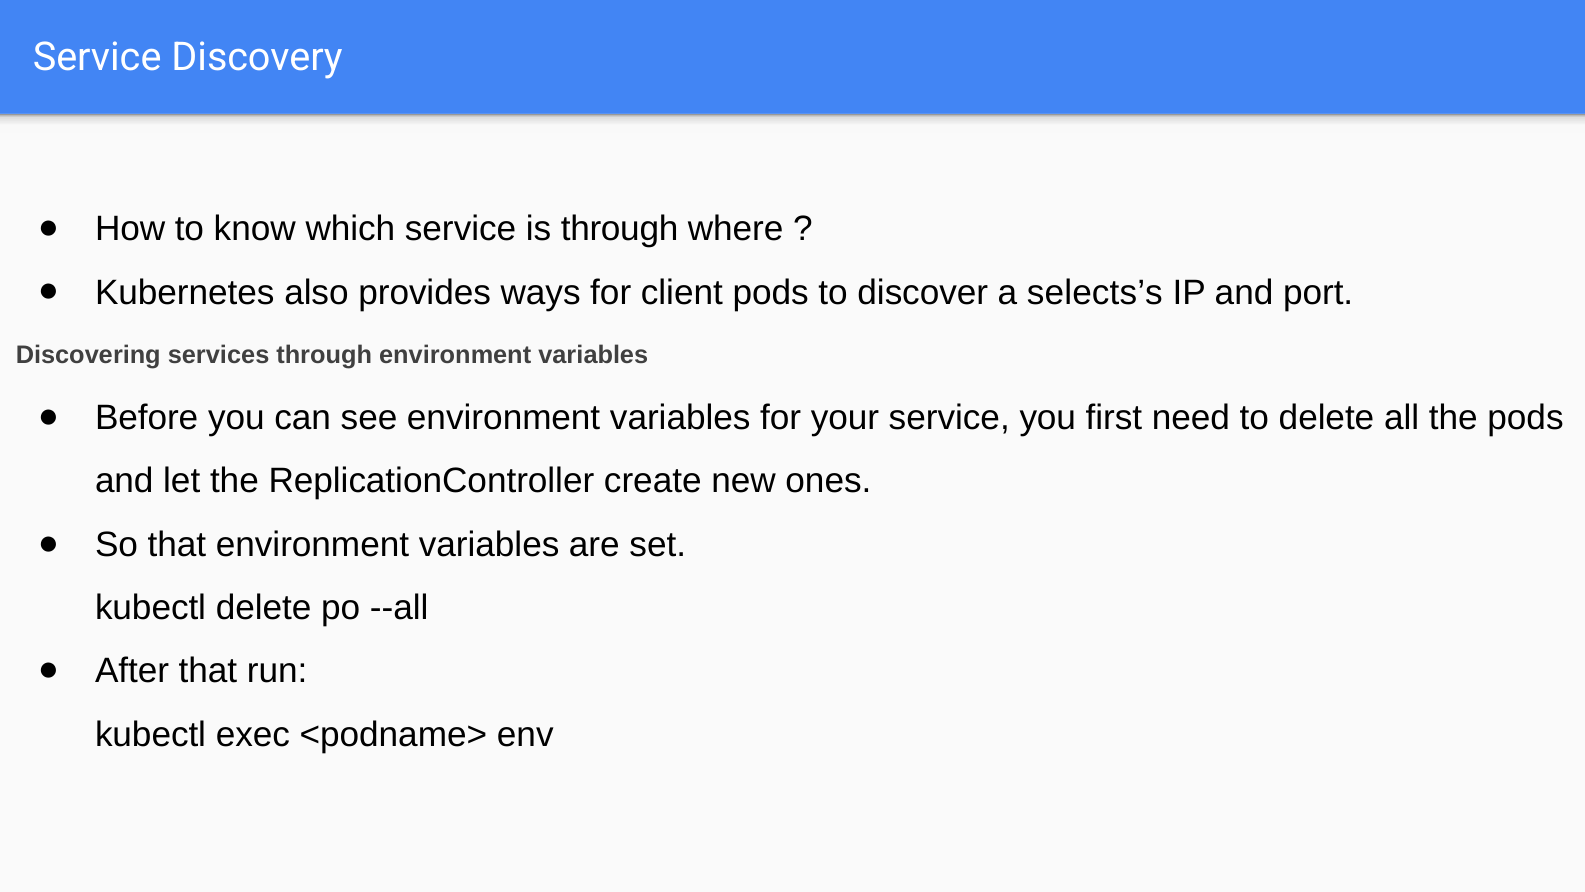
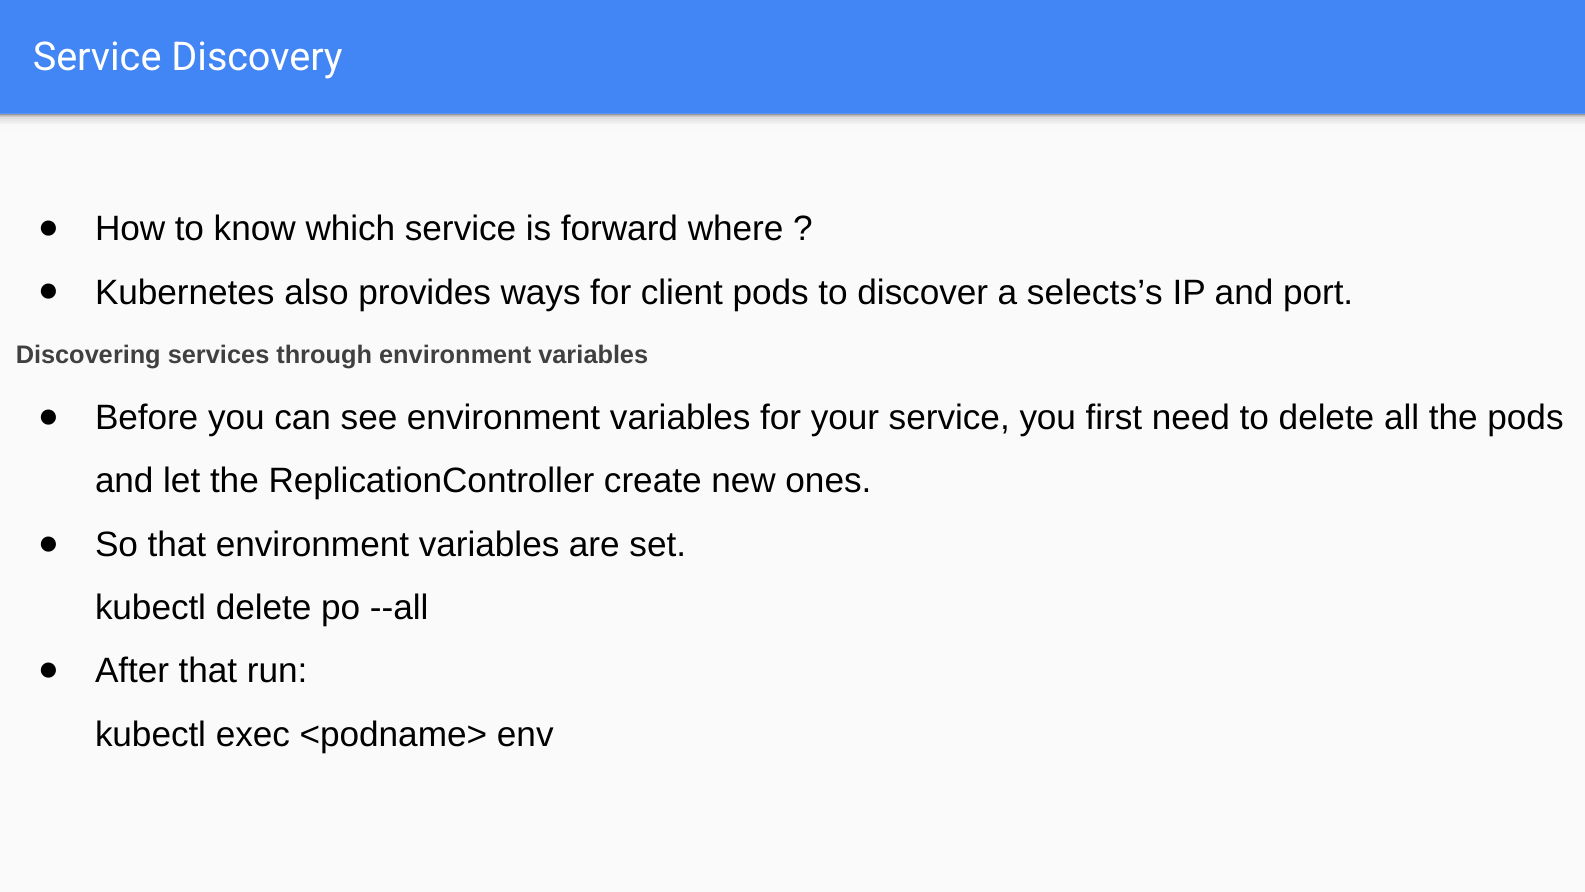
is through: through -> forward
